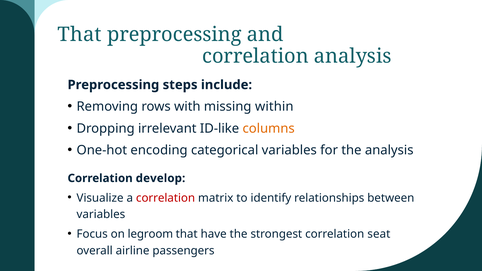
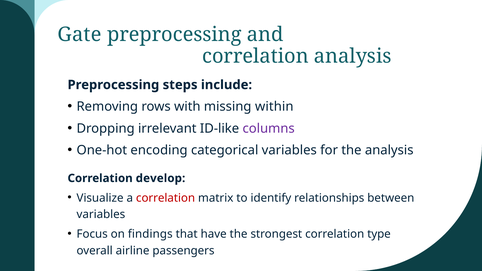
That at (80, 34): That -> Gate
columns colour: orange -> purple
legroom: legroom -> findings
seat: seat -> type
